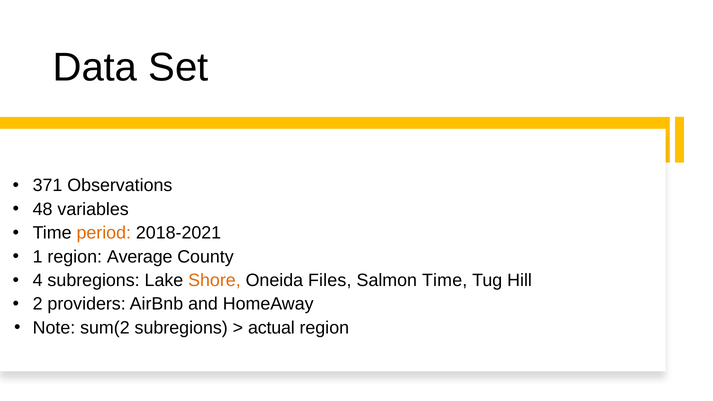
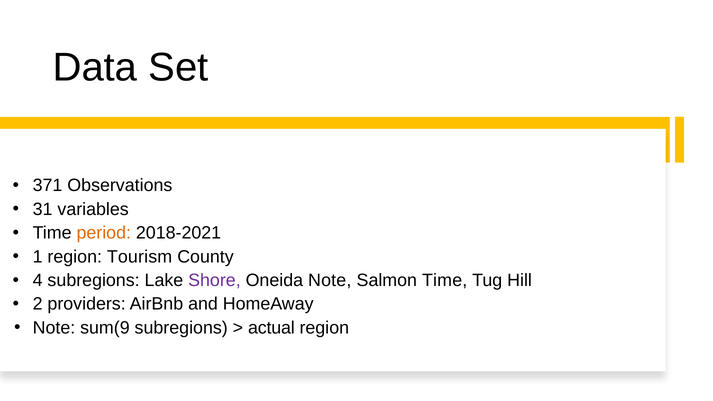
48: 48 -> 31
Average: Average -> Tourism
Shore colour: orange -> purple
Oneida Files: Files -> Note
sum(2: sum(2 -> sum(9
